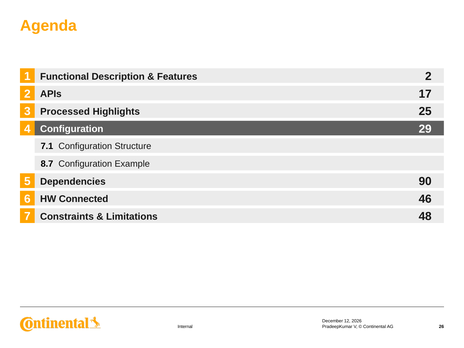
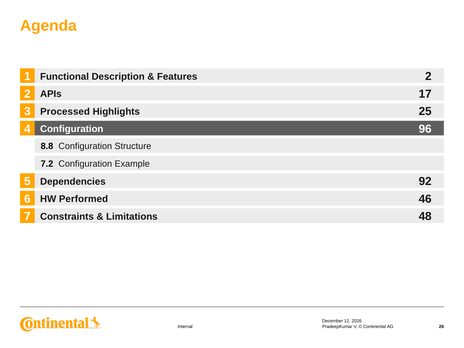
29: 29 -> 96
7.1: 7.1 -> 8.8
8.7: 8.7 -> 7.2
90: 90 -> 92
Connected: Connected -> Performed
